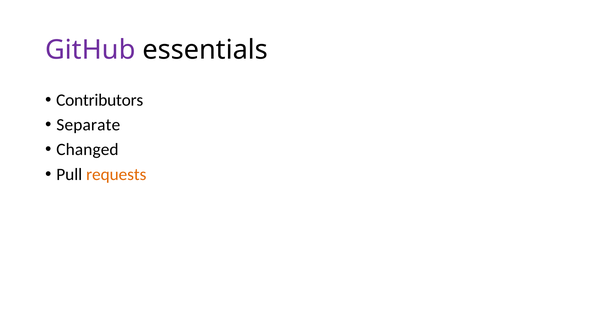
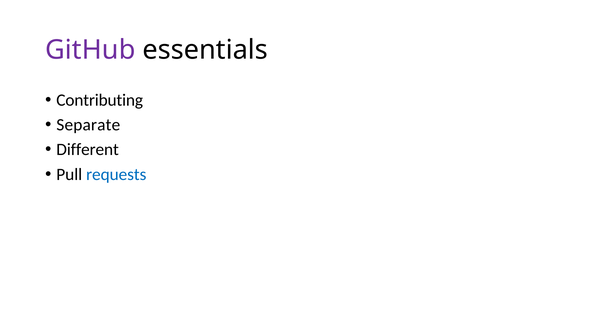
Contributors: Contributors -> Contributing
Changed: Changed -> Different
requests colour: orange -> blue
